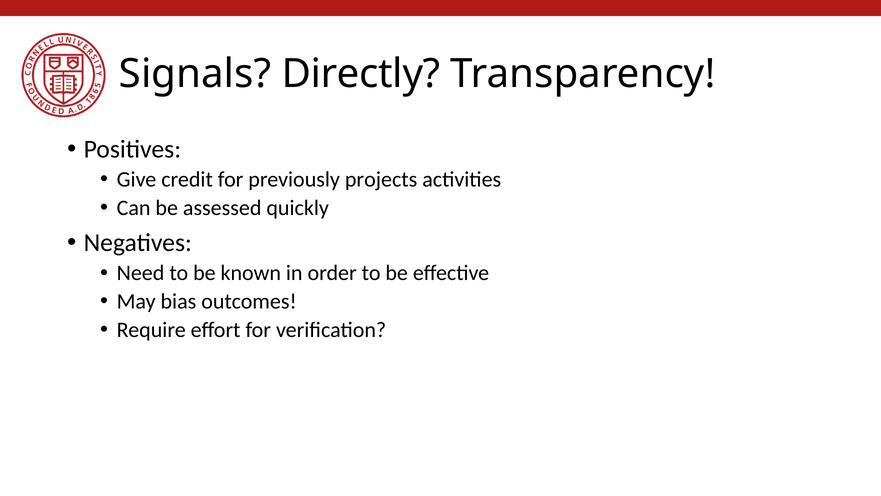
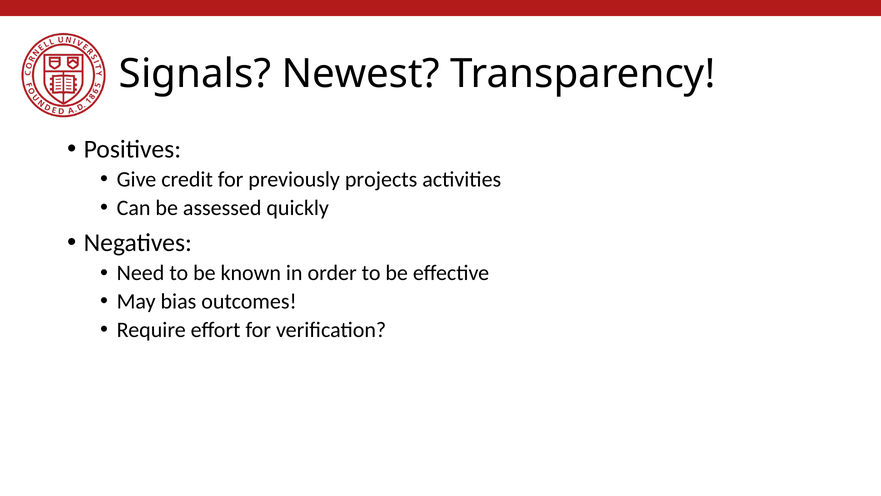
Directly: Directly -> Newest
